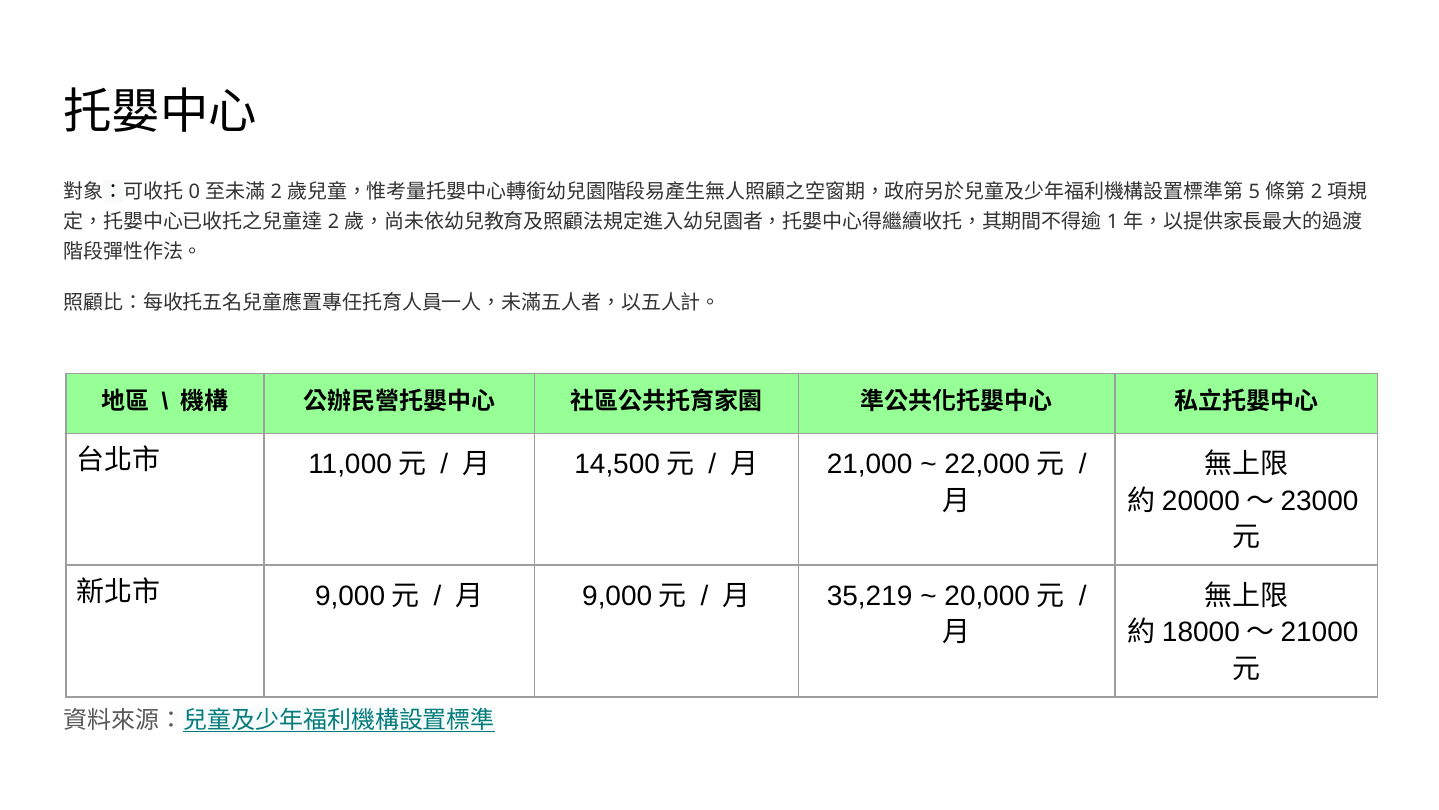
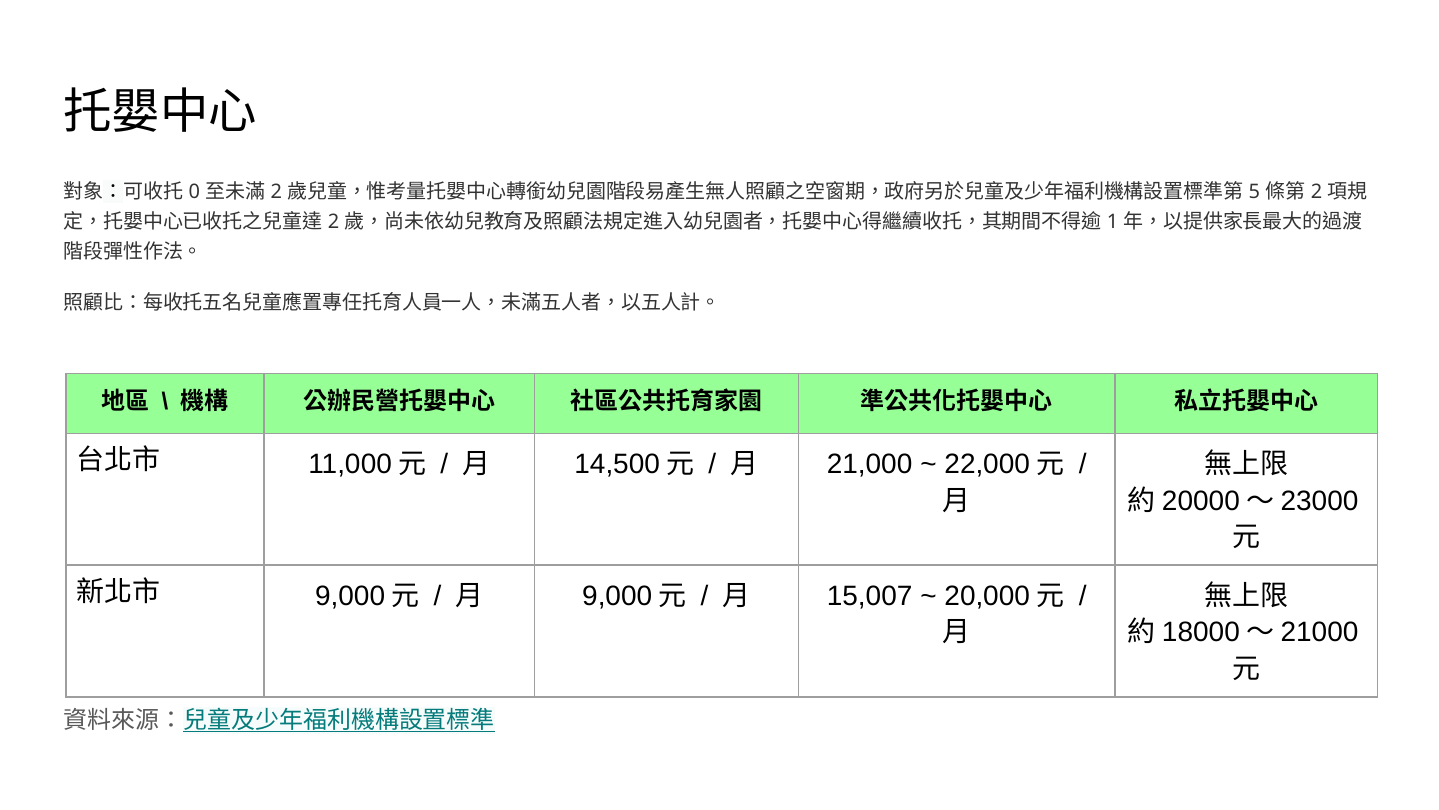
35,219: 35,219 -> 15,007
